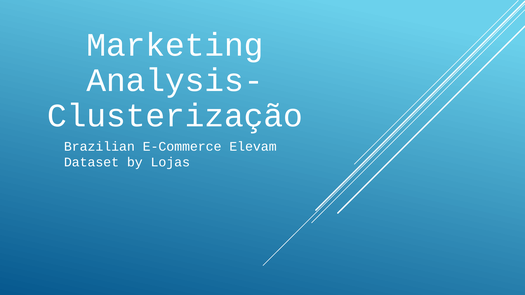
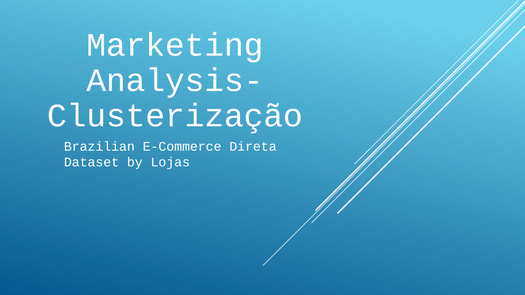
Elevam: Elevam -> Direta
